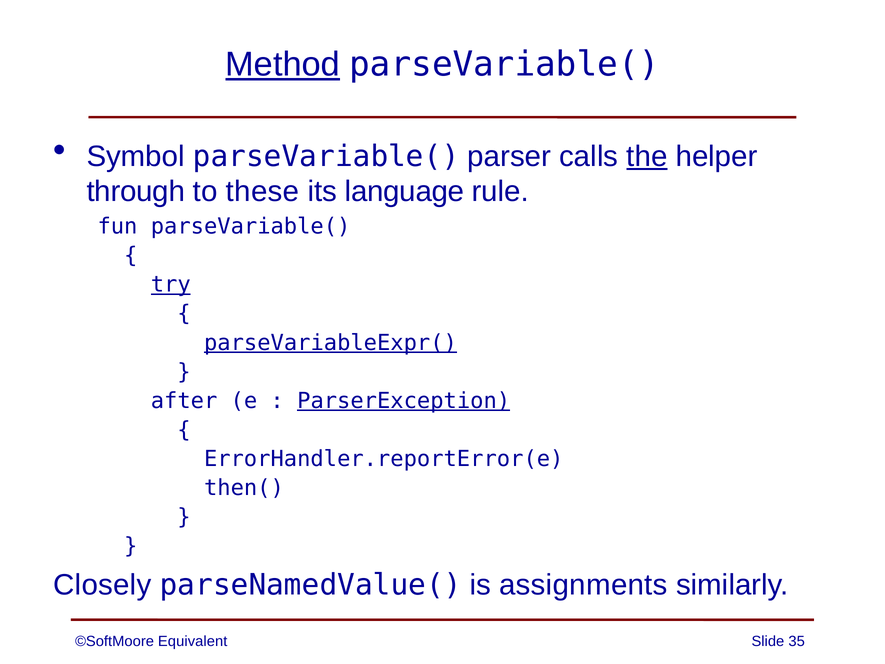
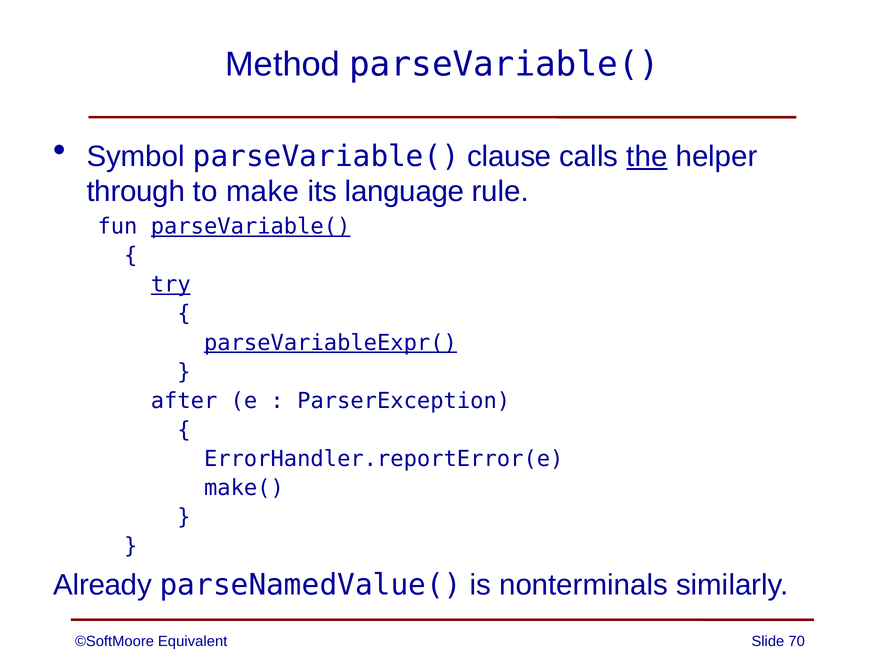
Method underline: present -> none
parser: parser -> clause
these: these -> make
parseVariable( at (251, 226) underline: none -> present
ParserException underline: present -> none
then(: then( -> make(
Closely: Closely -> Already
assignments: assignments -> nonterminals
35: 35 -> 70
